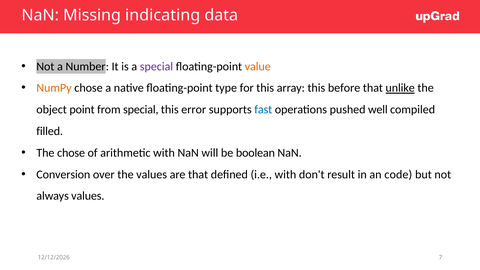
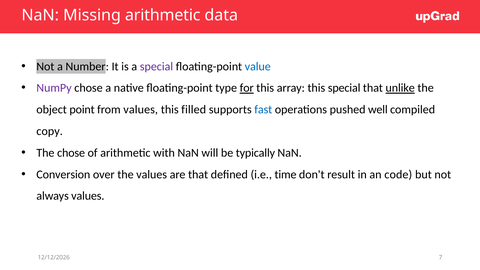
Missing indicating: indicating -> arithmetic
value colour: orange -> blue
NumPy colour: orange -> purple
for underline: none -> present
this before: before -> special
from special: special -> values
error: error -> filled
filled: filled -> copy
boolean: boolean -> typically
i.e with: with -> time
